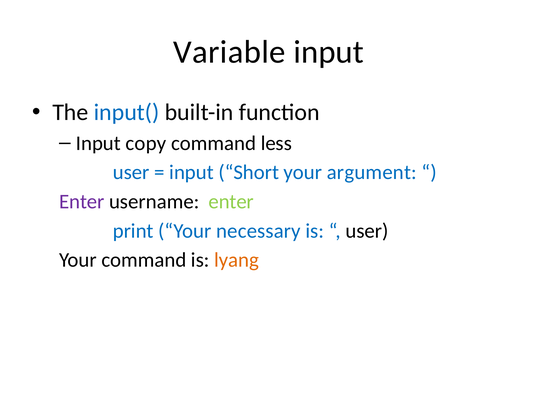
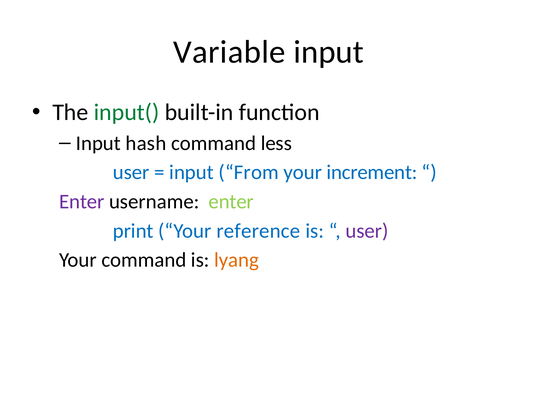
input( colour: blue -> green
copy: copy -> hash
Short: Short -> From
argument: argument -> increment
necessary: necessary -> reference
user at (367, 231) colour: black -> purple
